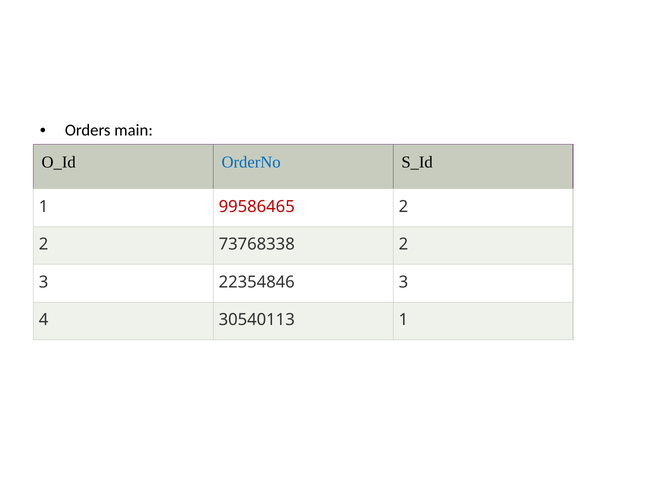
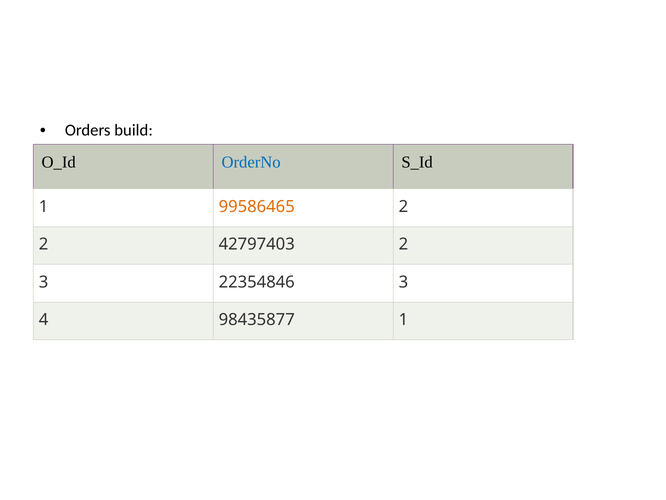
main: main -> build
99586465 colour: red -> orange
73768338: 73768338 -> 42797403
30540113: 30540113 -> 98435877
